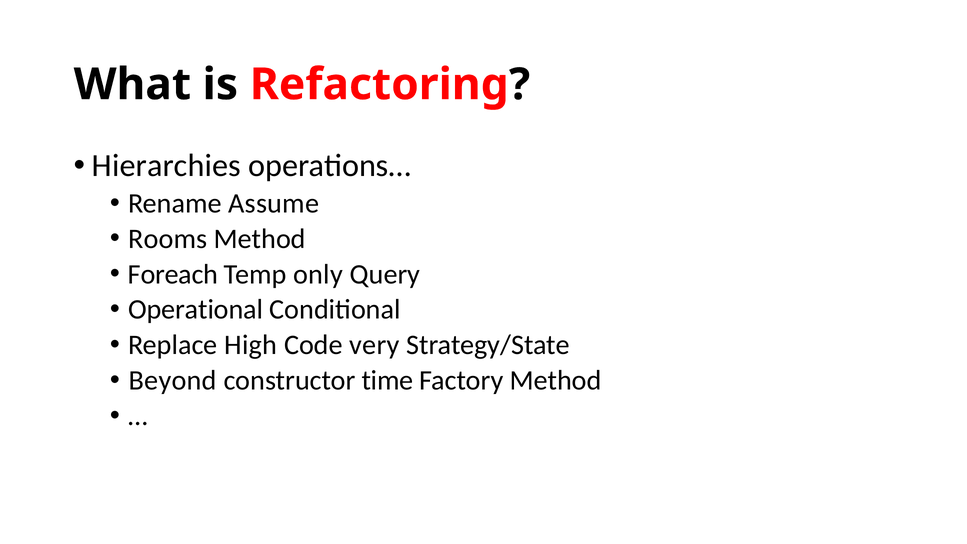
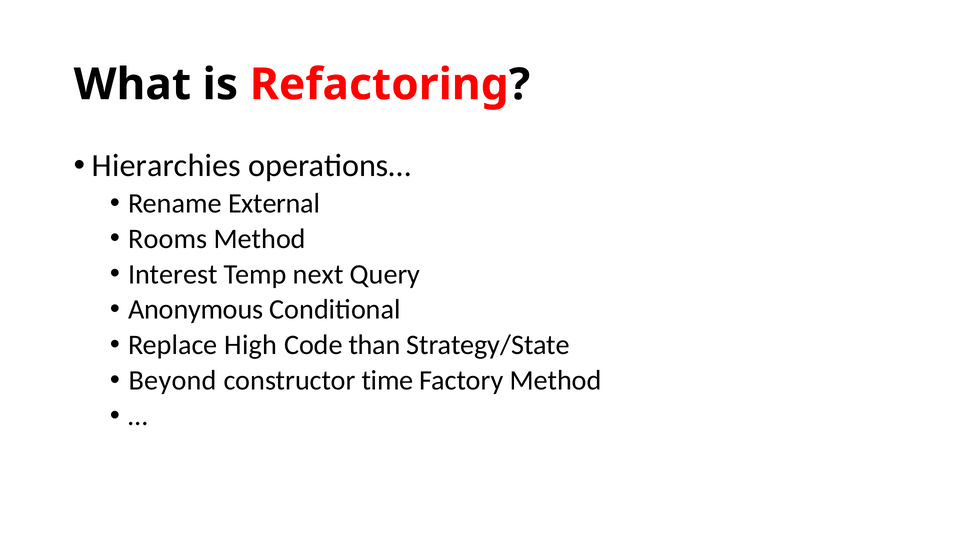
Assume: Assume -> External
Foreach: Foreach -> Interest
only: only -> next
Operational: Operational -> Anonymous
very: very -> than
